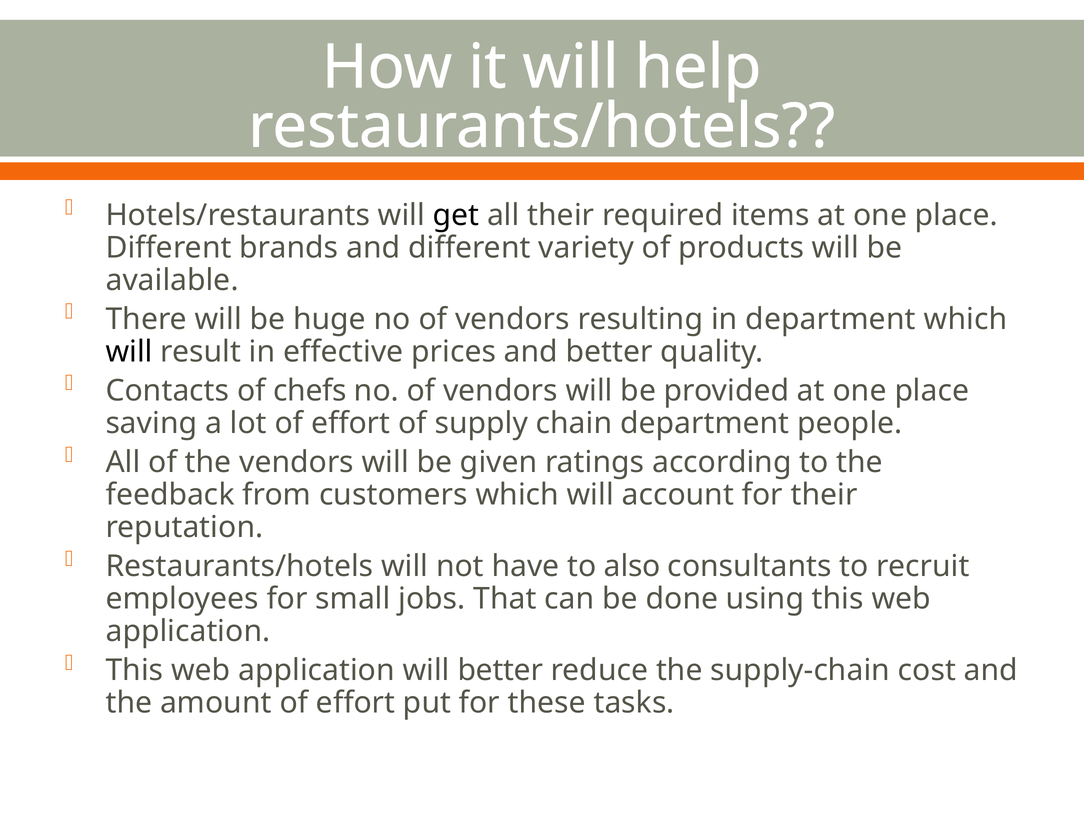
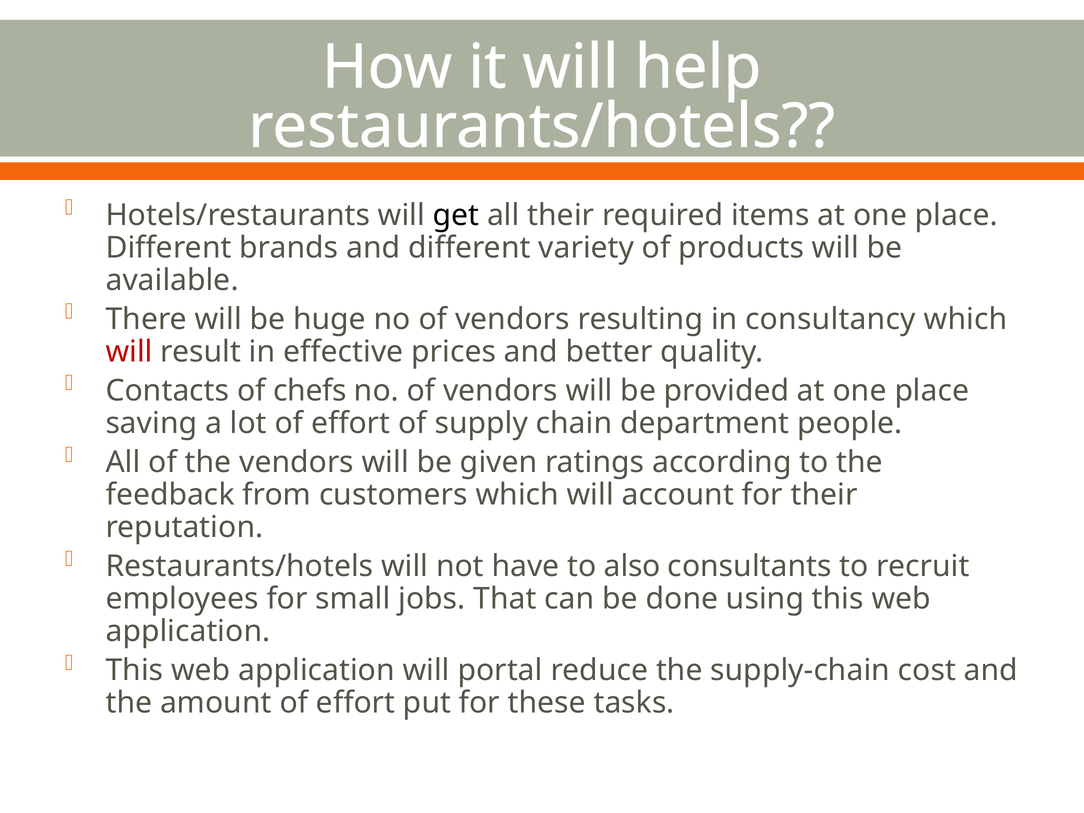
in department: department -> consultancy
will at (129, 352) colour: black -> red
will better: better -> portal
